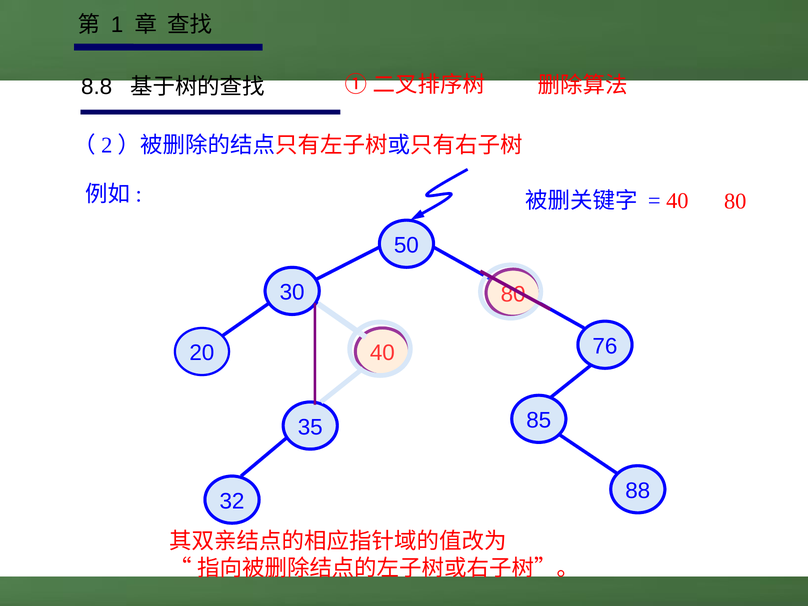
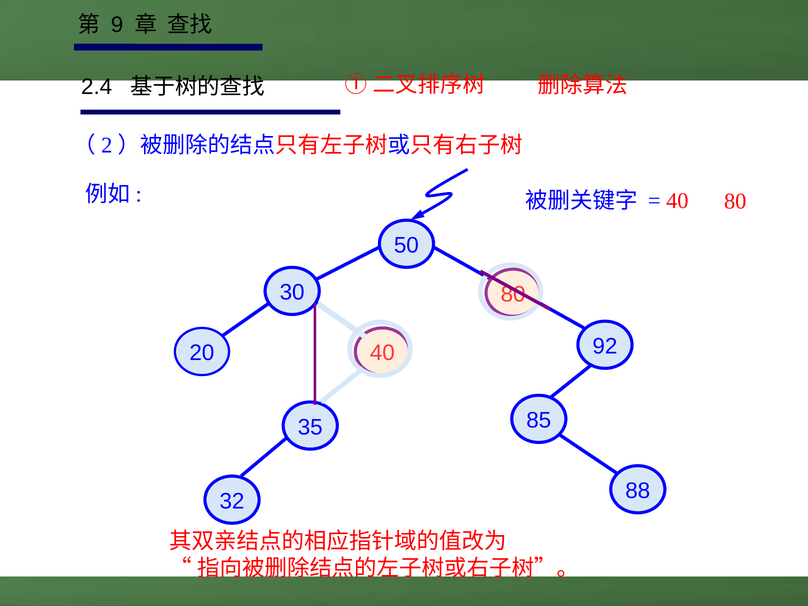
1: 1 -> 9
8.8: 8.8 -> 2.4
76: 76 -> 92
